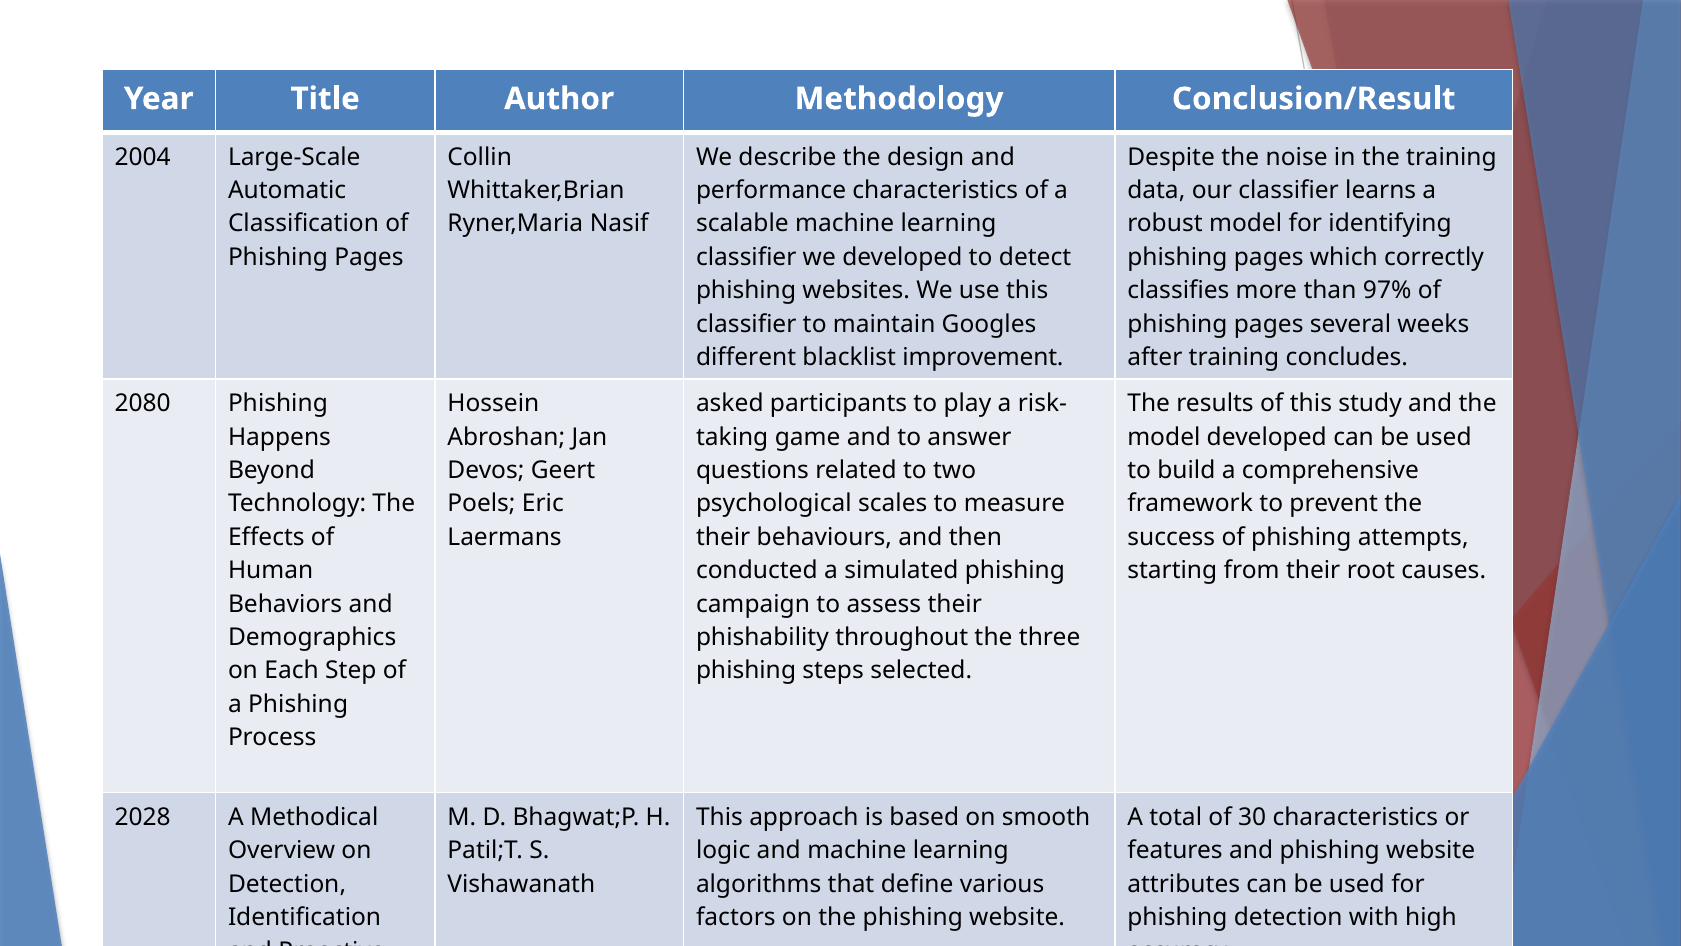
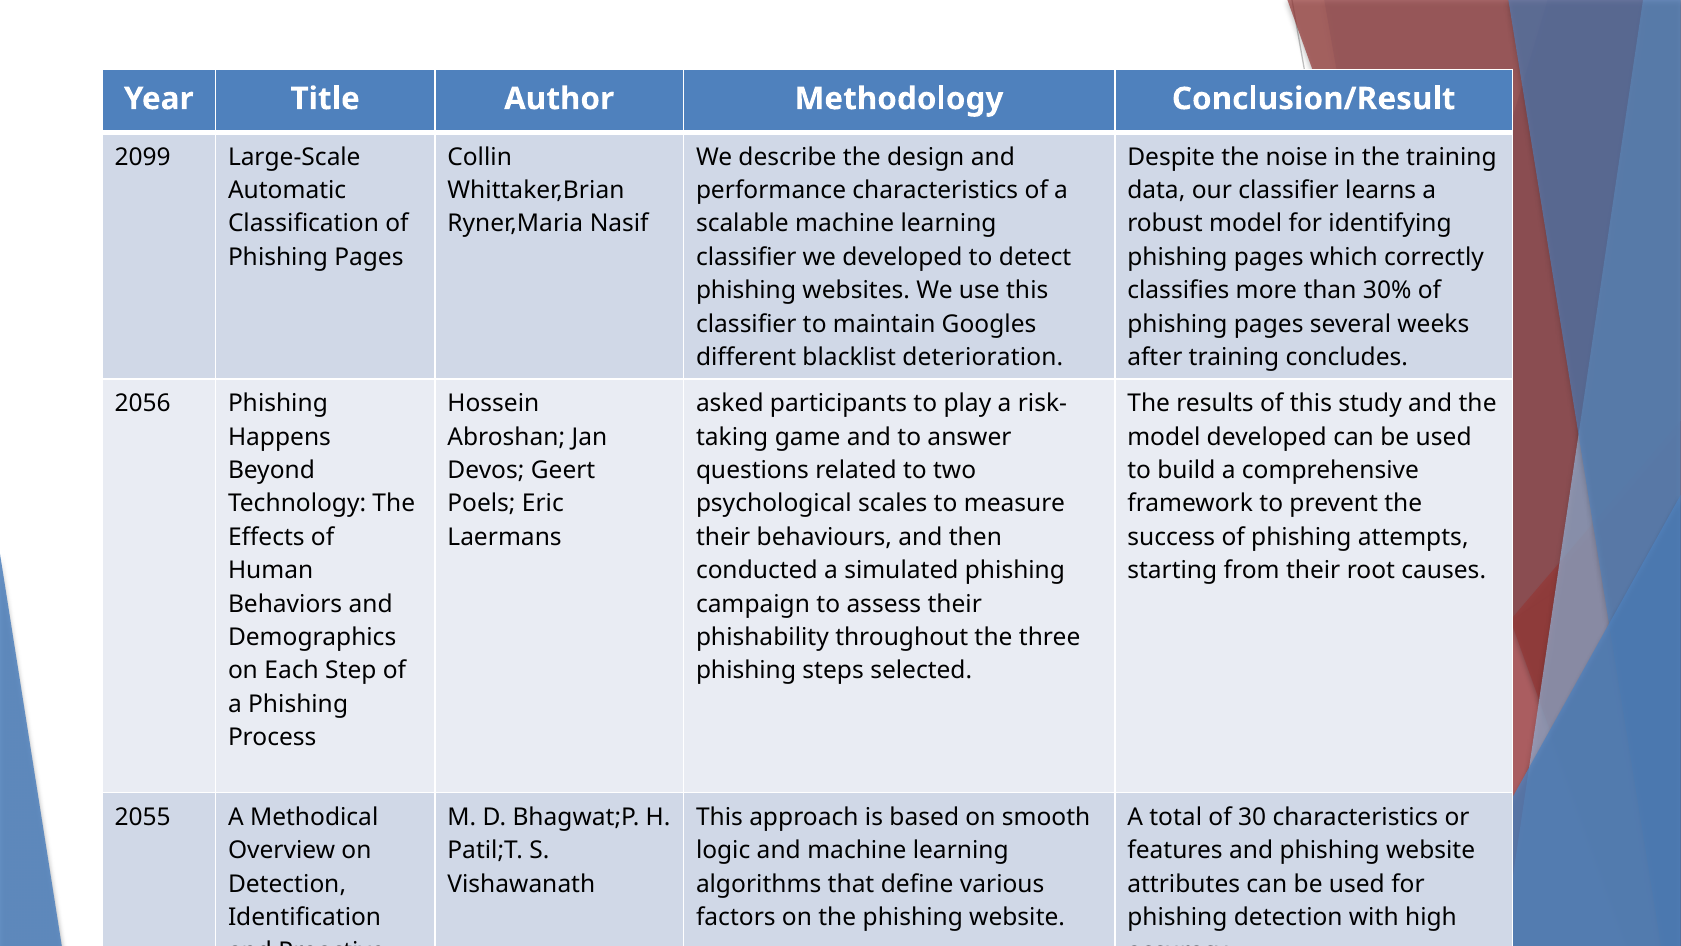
2004: 2004 -> 2099
97%: 97% -> 30%
improvement: improvement -> deterioration
2080: 2080 -> 2056
2028: 2028 -> 2055
